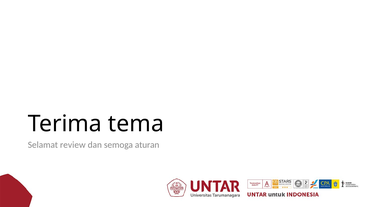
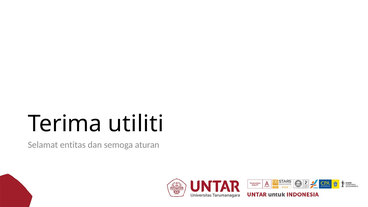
tema: tema -> utiliti
review: review -> entitas
